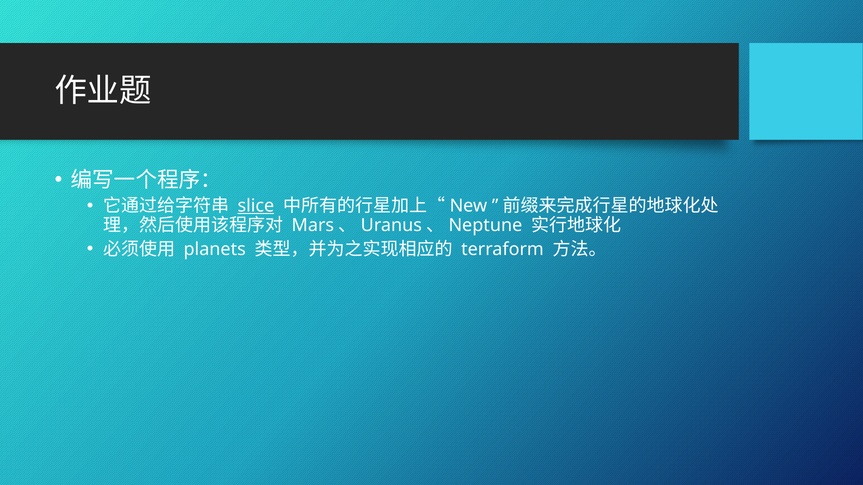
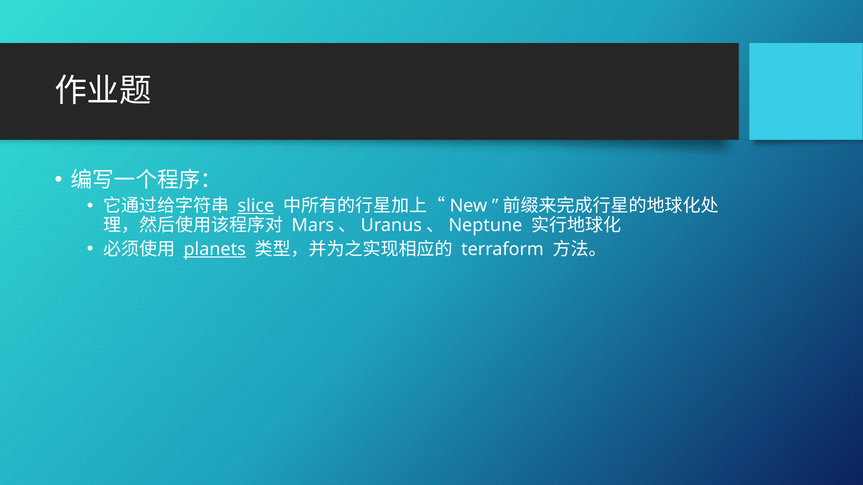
planets underline: none -> present
